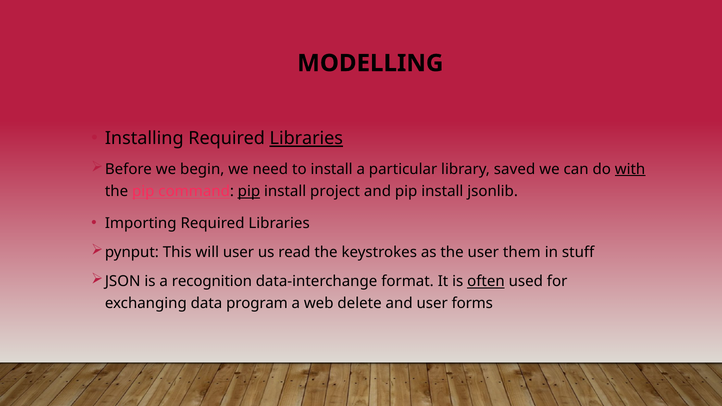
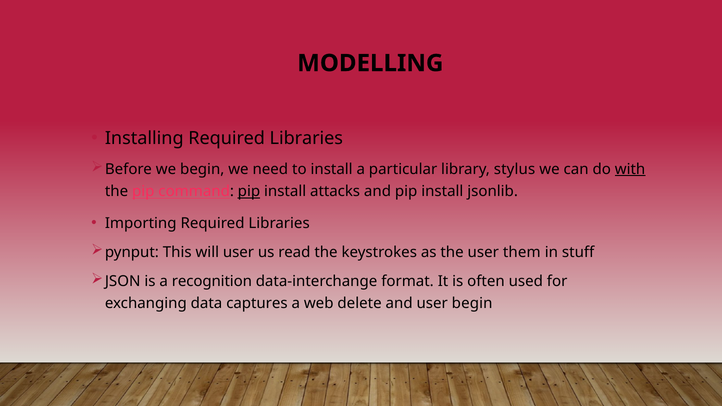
Libraries at (306, 138) underline: present -> none
saved: saved -> stylus
project: project -> attacks
often underline: present -> none
program: program -> captures
user forms: forms -> begin
